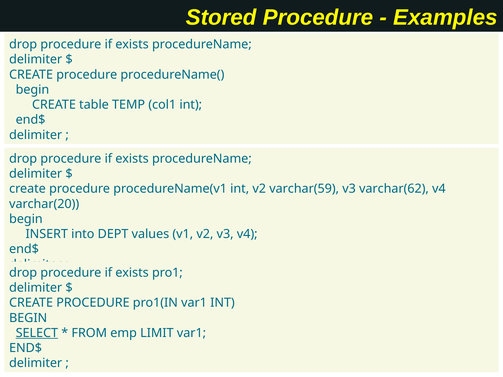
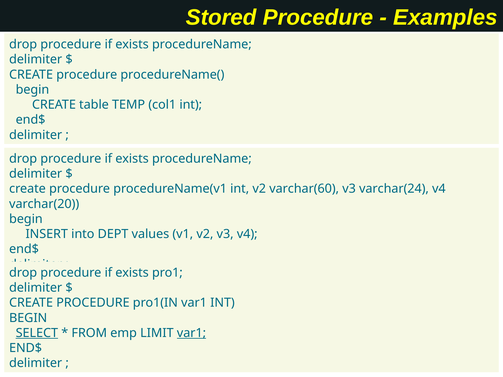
varchar(59: varchar(59 -> varchar(60
varchar(62: varchar(62 -> varchar(24
var1 at (191, 333) underline: none -> present
